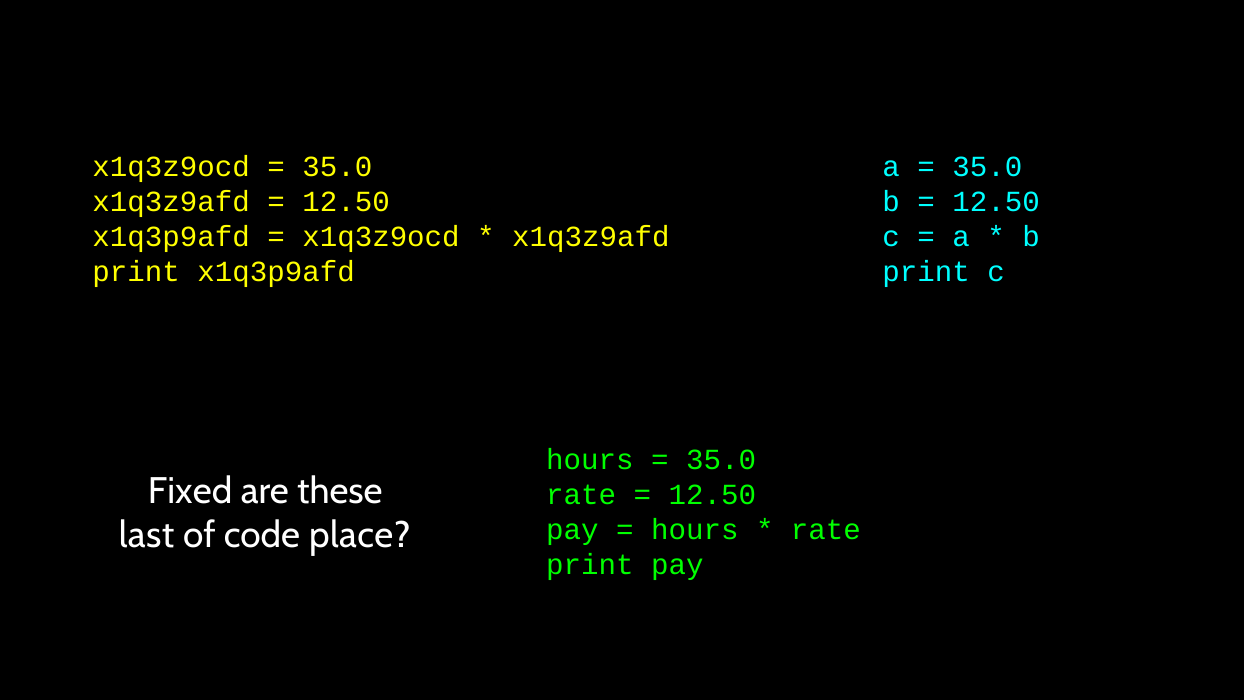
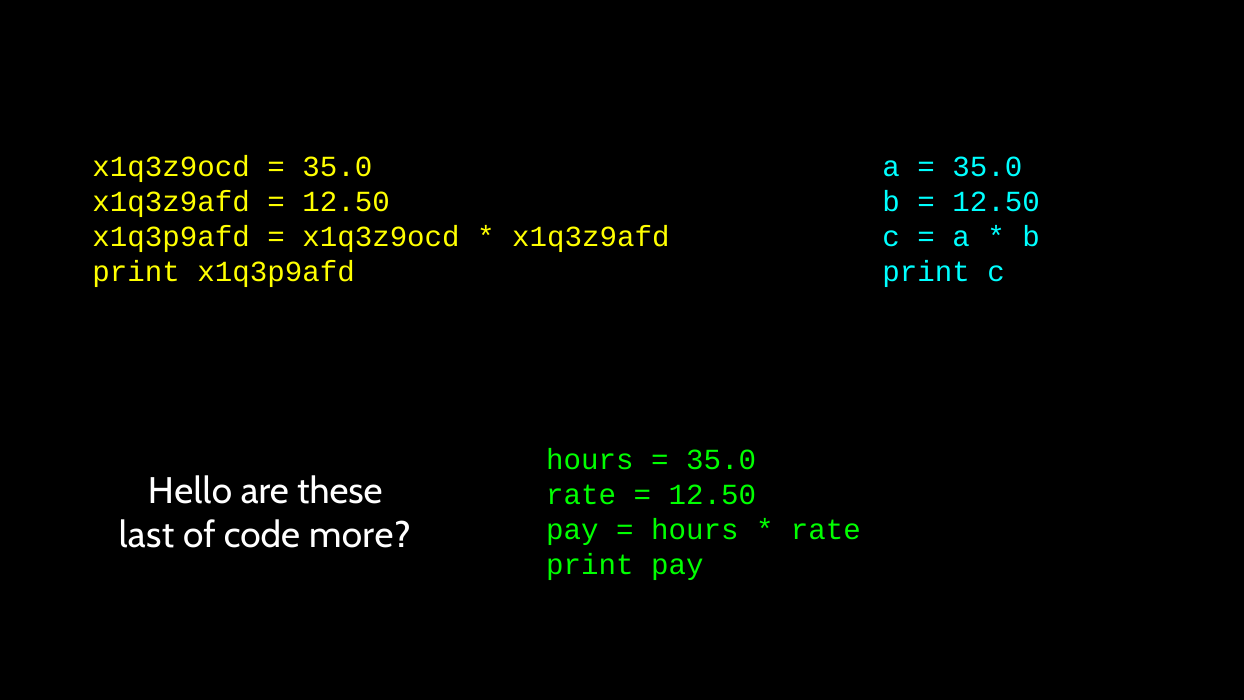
Fixed: Fixed -> Hello
place: place -> more
